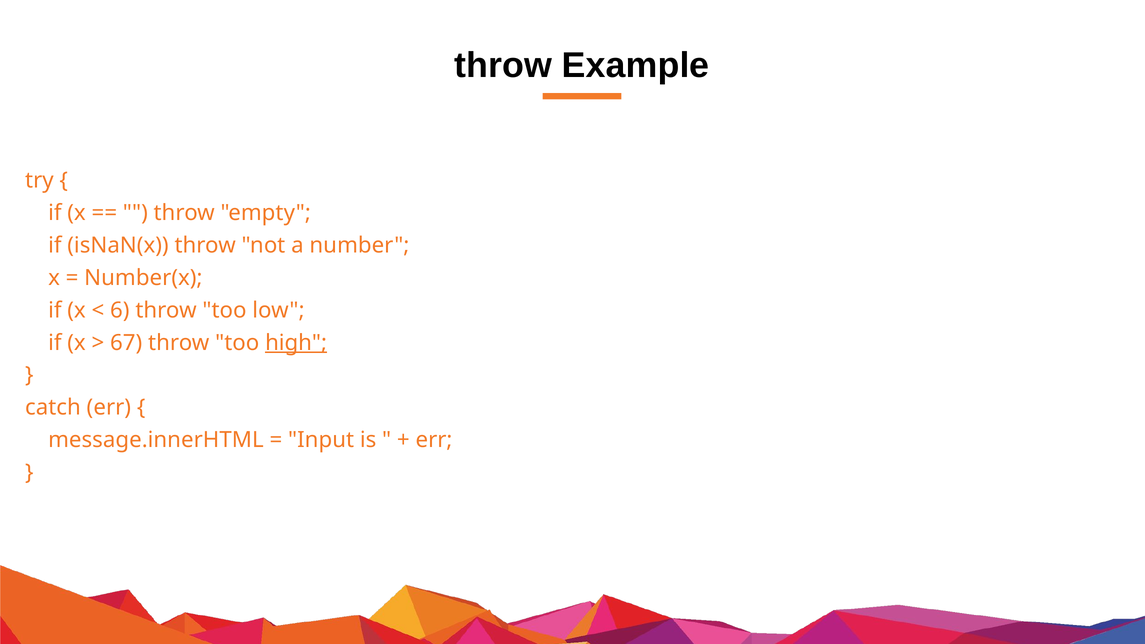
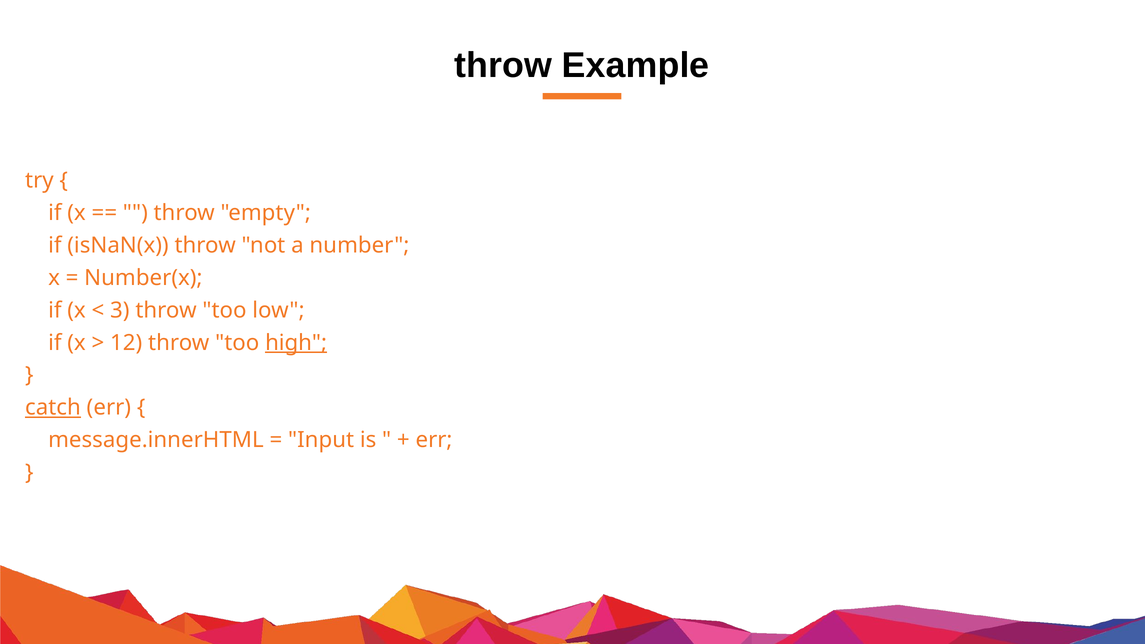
6: 6 -> 3
67: 67 -> 12
catch underline: none -> present
